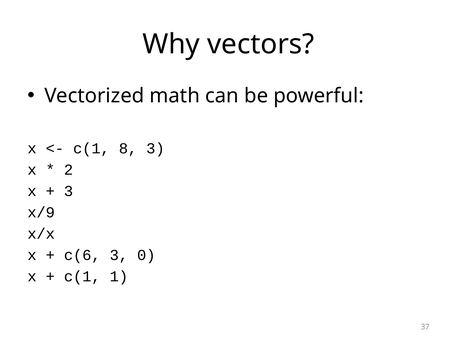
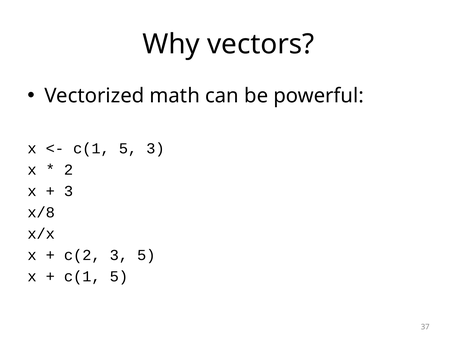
8 at (128, 148): 8 -> 5
x/9: x/9 -> x/8
c(6: c(6 -> c(2
3 0: 0 -> 5
1 at (119, 276): 1 -> 5
